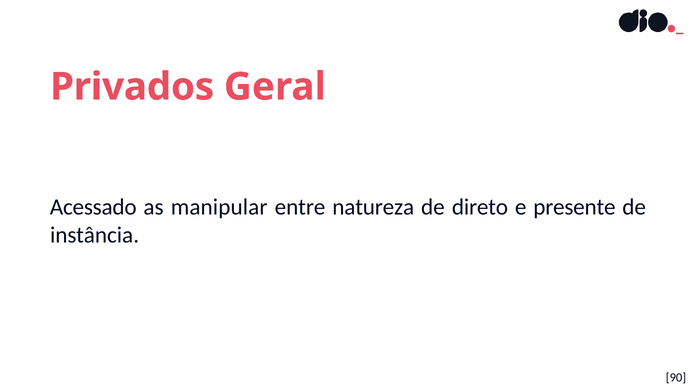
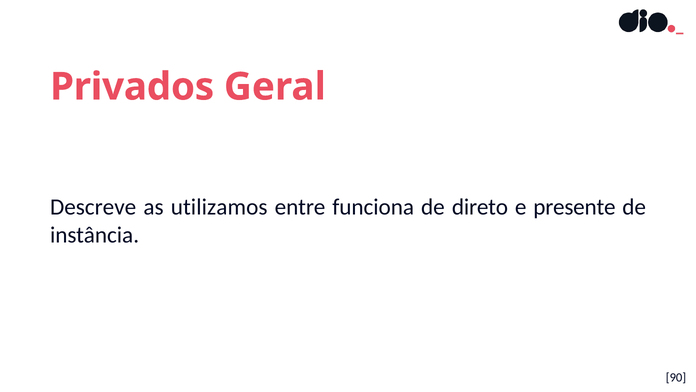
Acessado: Acessado -> Descreve
manipular: manipular -> utilizamos
natureza: natureza -> funciona
